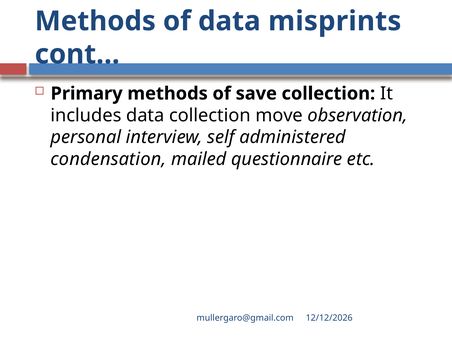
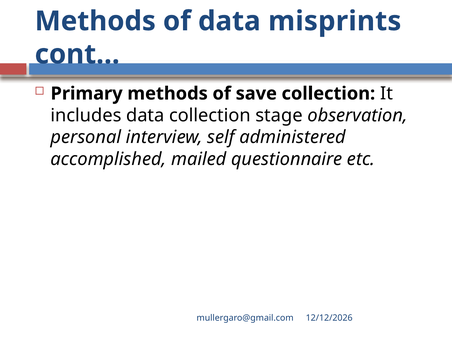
move: move -> stage
condensation: condensation -> accomplished
